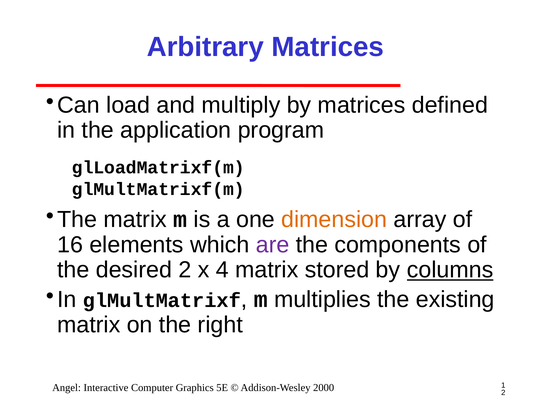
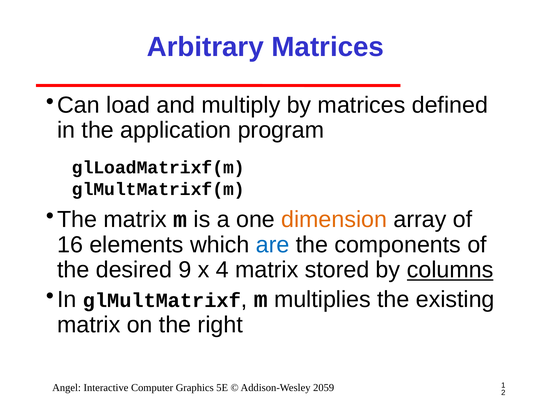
are colour: purple -> blue
desired 2: 2 -> 9
2000: 2000 -> 2059
